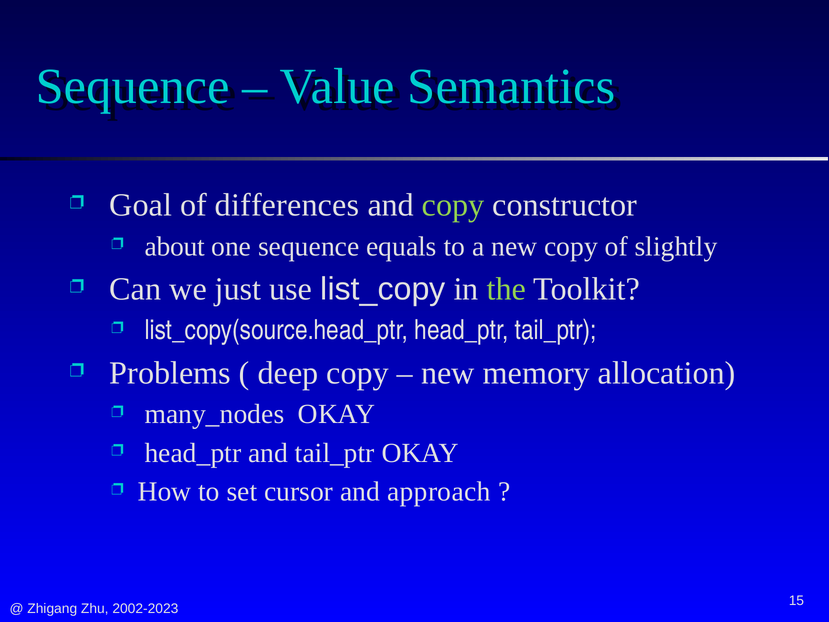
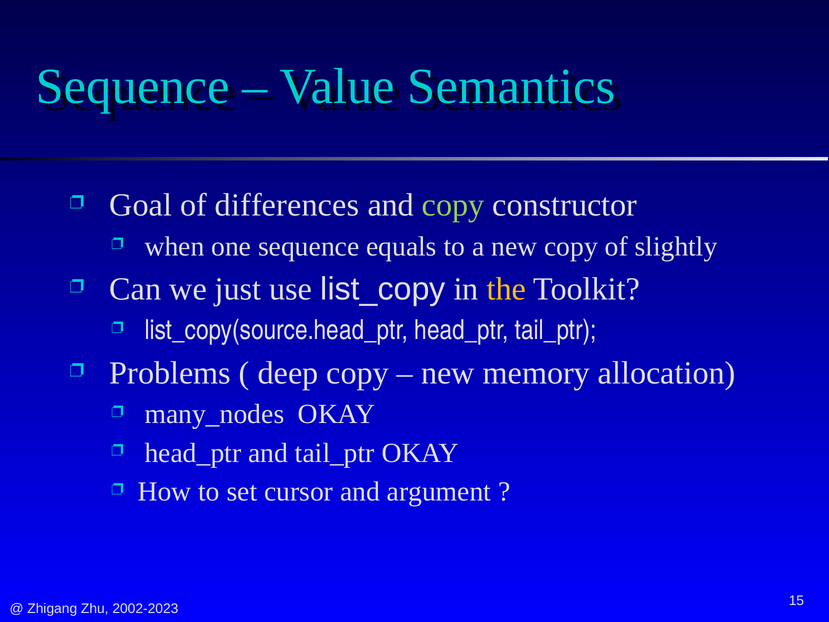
about: about -> when
the colour: light green -> yellow
approach: approach -> argument
